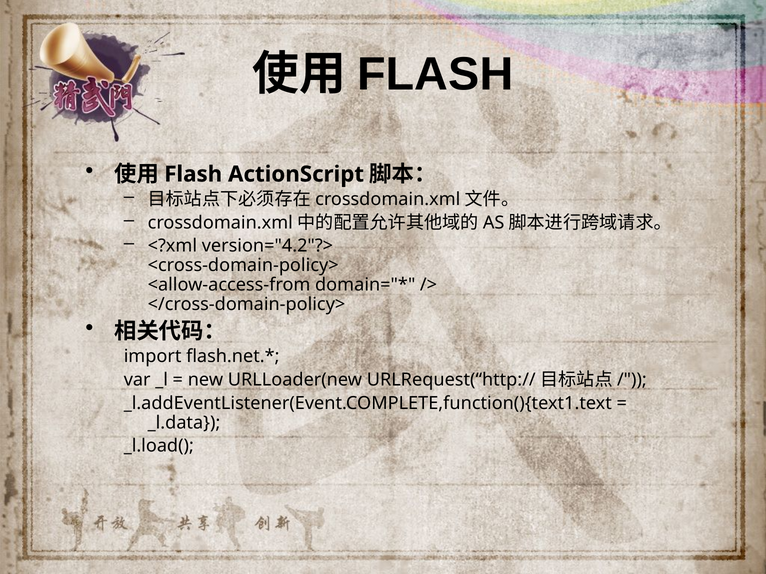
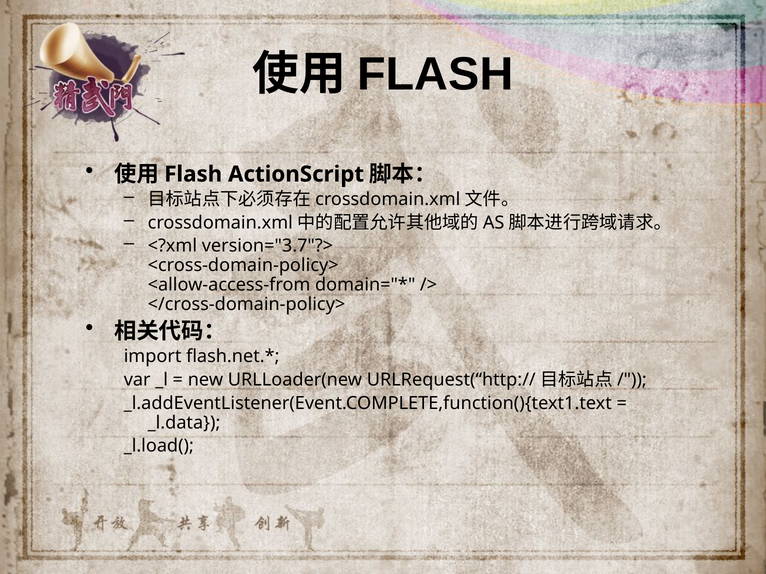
version="4.2"?>: version="4.2"?> -> version="3.7"?>
